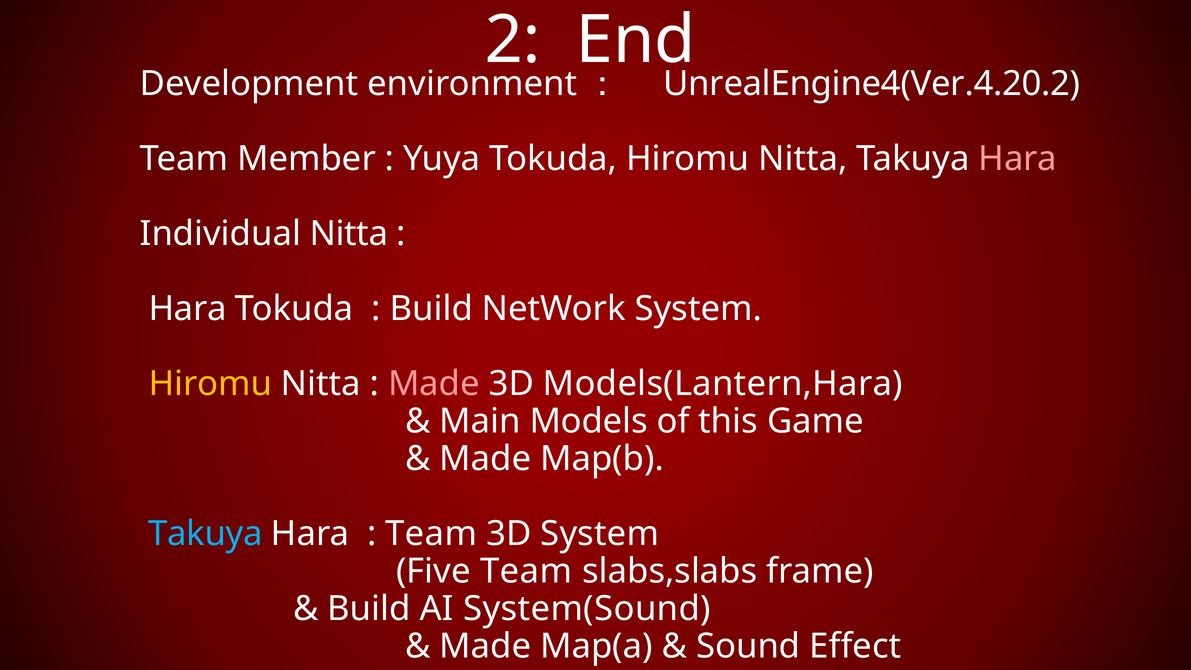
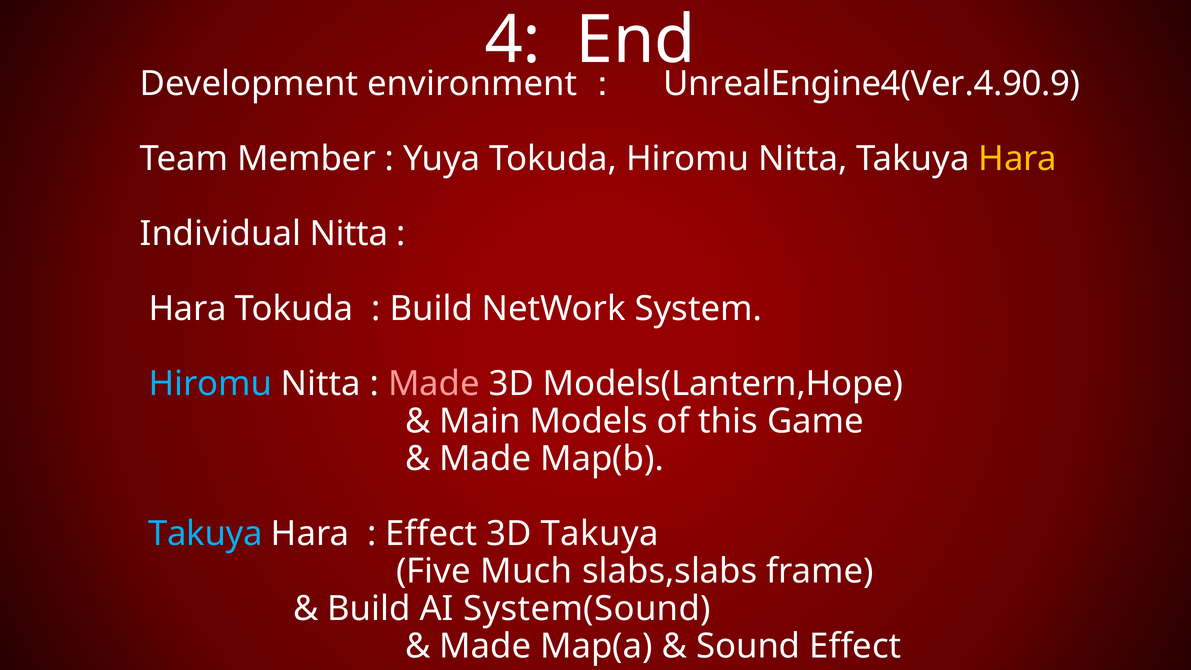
2: 2 -> 4
UnrealEngine4(Ver.4.20.2: UnrealEngine4(Ver.4.20.2 -> UnrealEngine4(Ver.4.90.9
Hara at (1018, 159) colour: pink -> yellow
Hiromu at (210, 384) colour: yellow -> light blue
Models(Lantern,Hara: Models(Lantern,Hara -> Models(Lantern,Hope
Team at (431, 534): Team -> Effect
3D System: System -> Takuya
Five Team: Team -> Much
